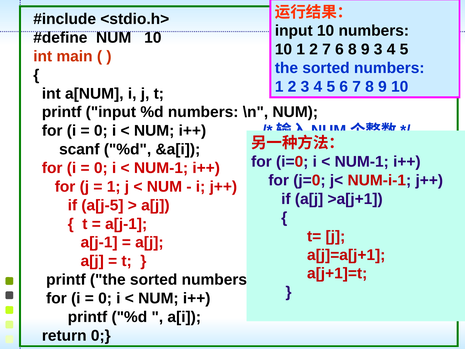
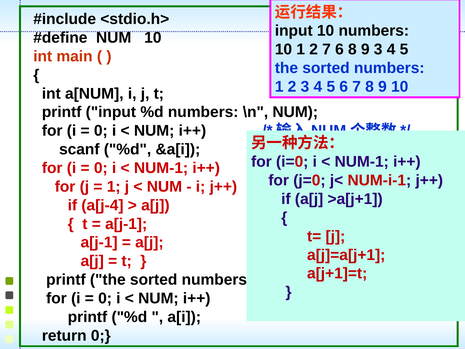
a[j-5: a[j-5 -> a[j-4
